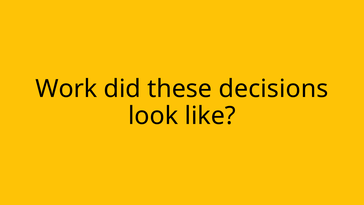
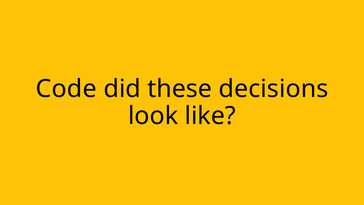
Work: Work -> Code
